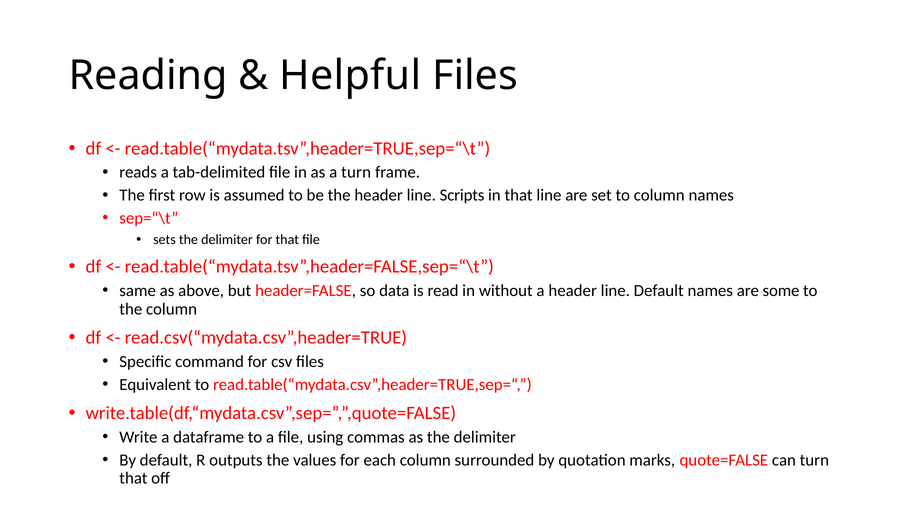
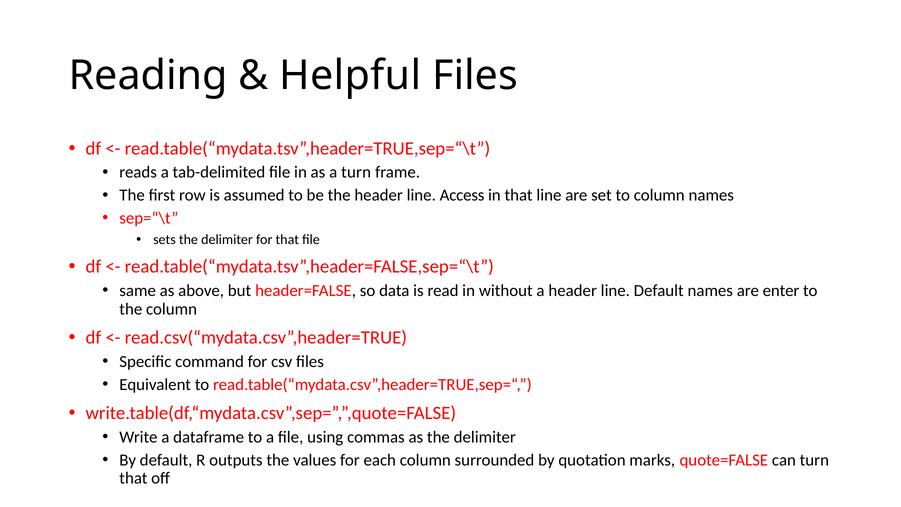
Scripts: Scripts -> Access
some: some -> enter
